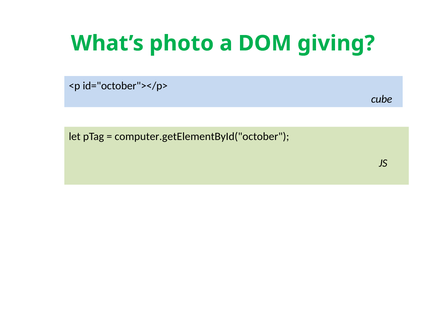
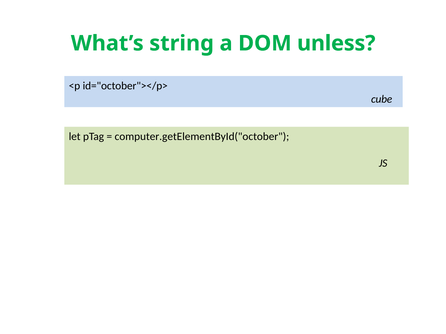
photo: photo -> string
giving: giving -> unless
